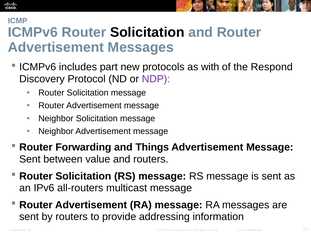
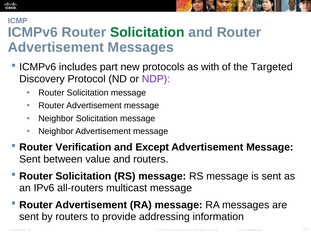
Solicitation at (147, 32) colour: black -> green
Respond: Respond -> Targeted
Forwarding: Forwarding -> Verification
Things: Things -> Except
